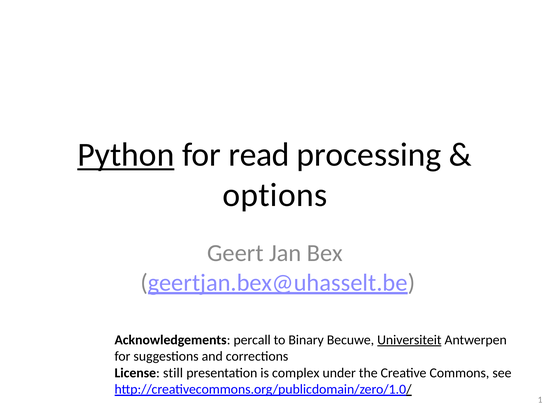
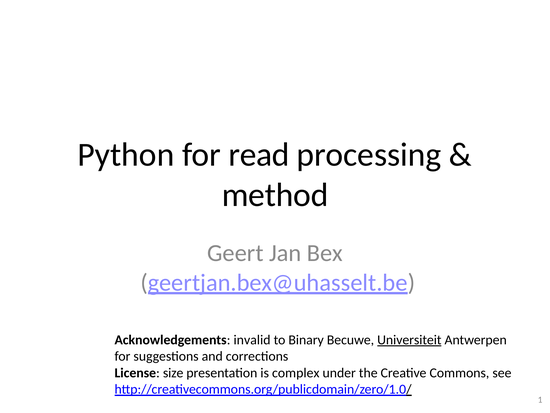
Python underline: present -> none
options: options -> method
percall: percall -> invalid
still: still -> size
